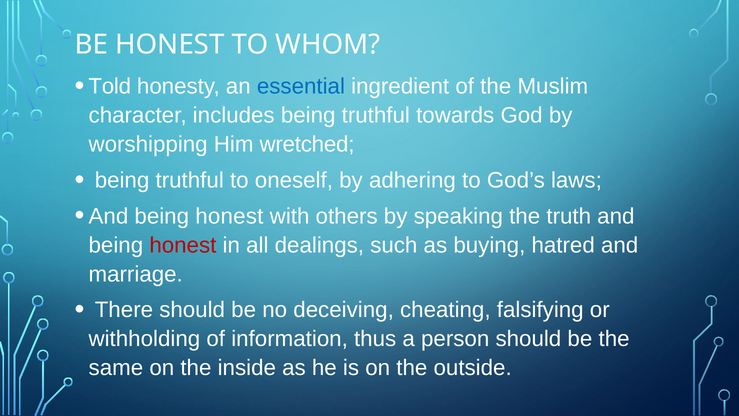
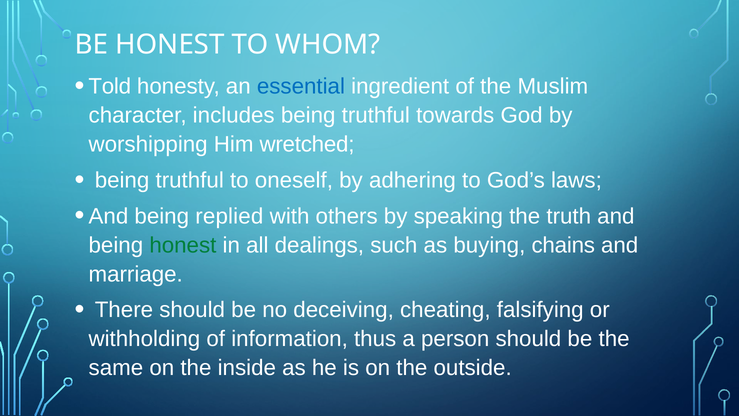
honest at (229, 216): honest -> replied
honest at (183, 245) colour: red -> green
hatred: hatred -> chains
